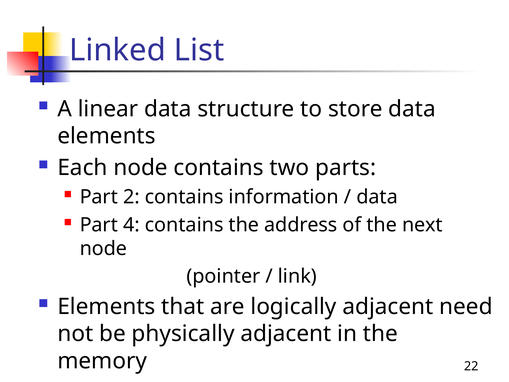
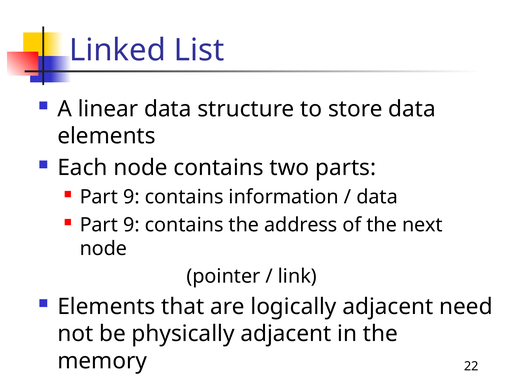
2 at (131, 197): 2 -> 9
4 at (131, 225): 4 -> 9
